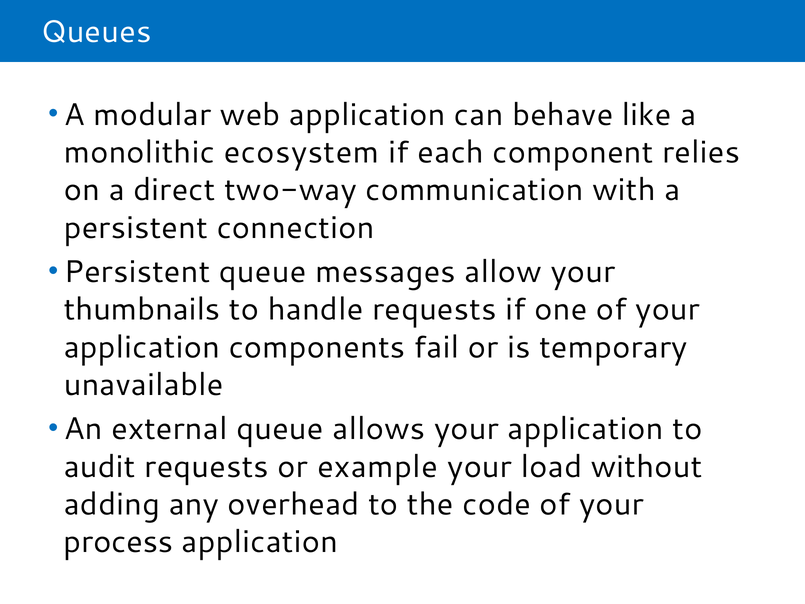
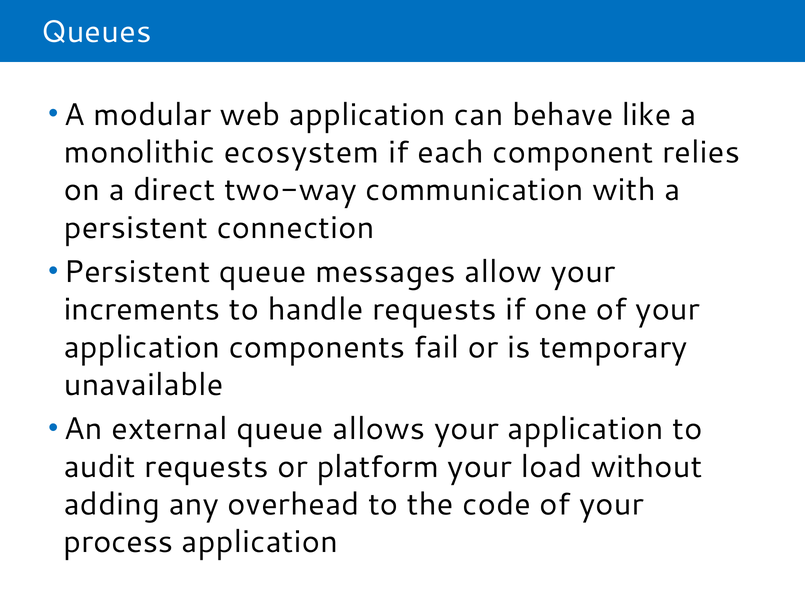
thumbnails: thumbnails -> increments
example: example -> platform
